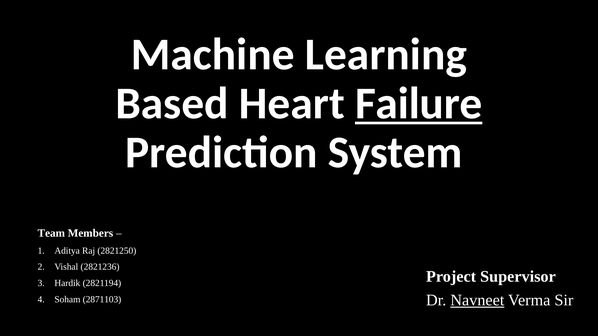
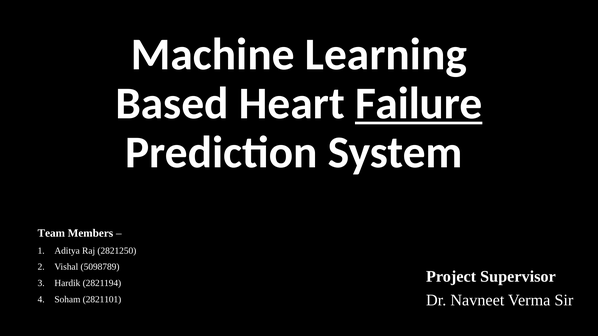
2821236: 2821236 -> 5098789
Navneet underline: present -> none
2871103: 2871103 -> 2821101
